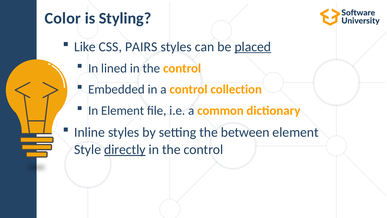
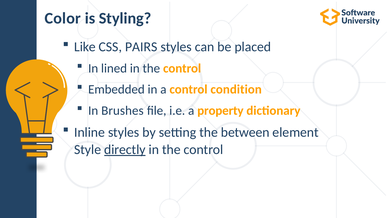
placed underline: present -> none
collection: collection -> condition
In Element: Element -> Brushes
common: common -> property
